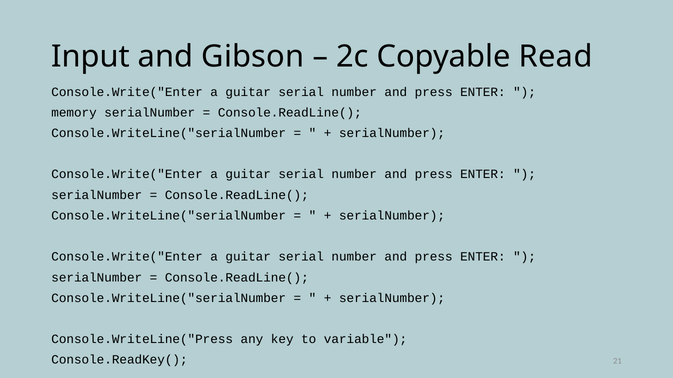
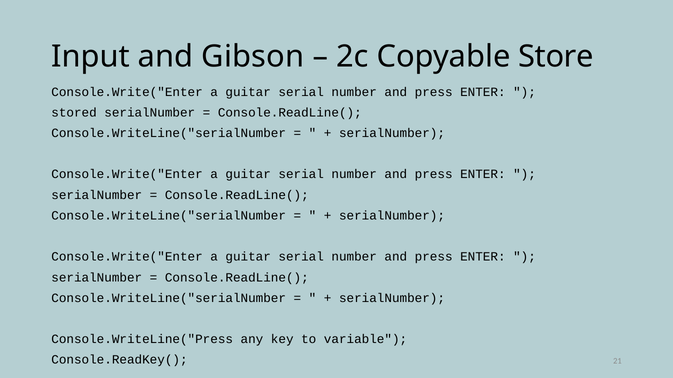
Read: Read -> Store
memory: memory -> stored
